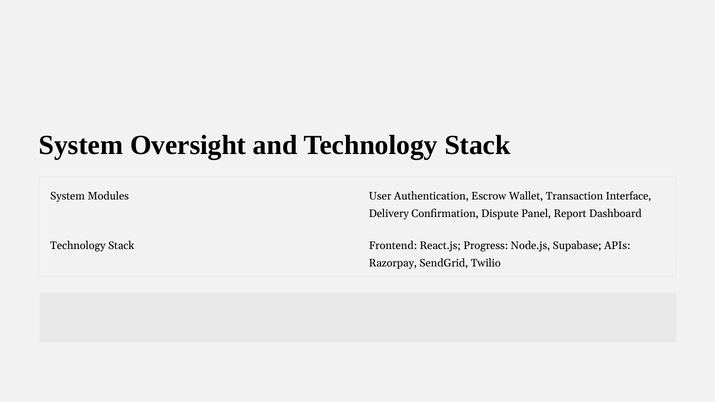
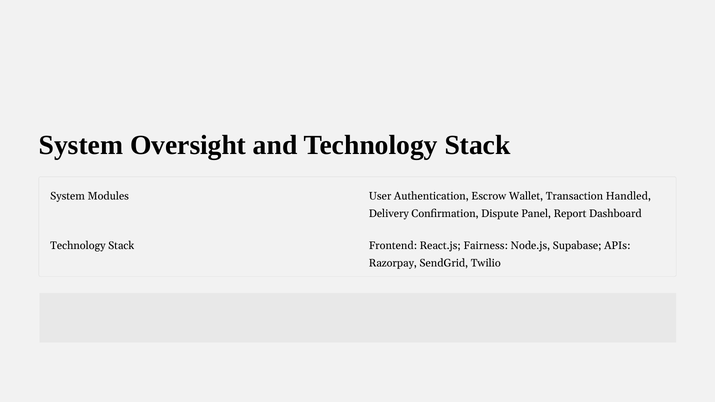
Interface: Interface -> Handled
Progress: Progress -> Fairness
